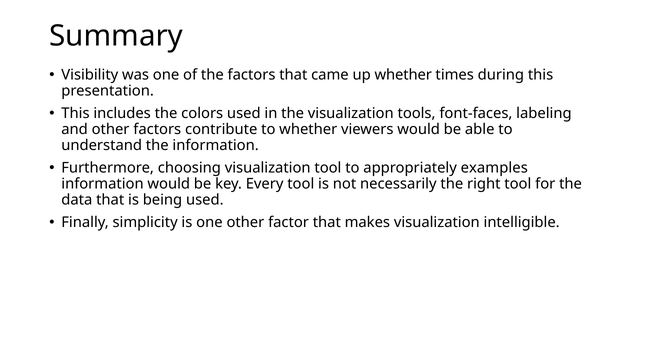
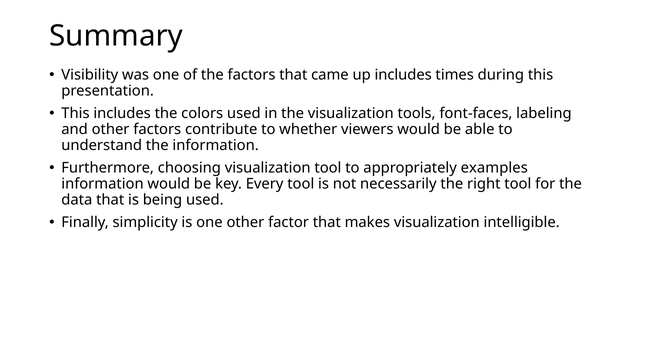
up whether: whether -> includes
